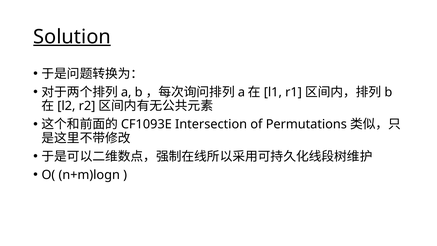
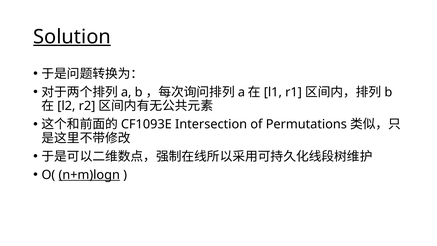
n+m)logn underline: none -> present
